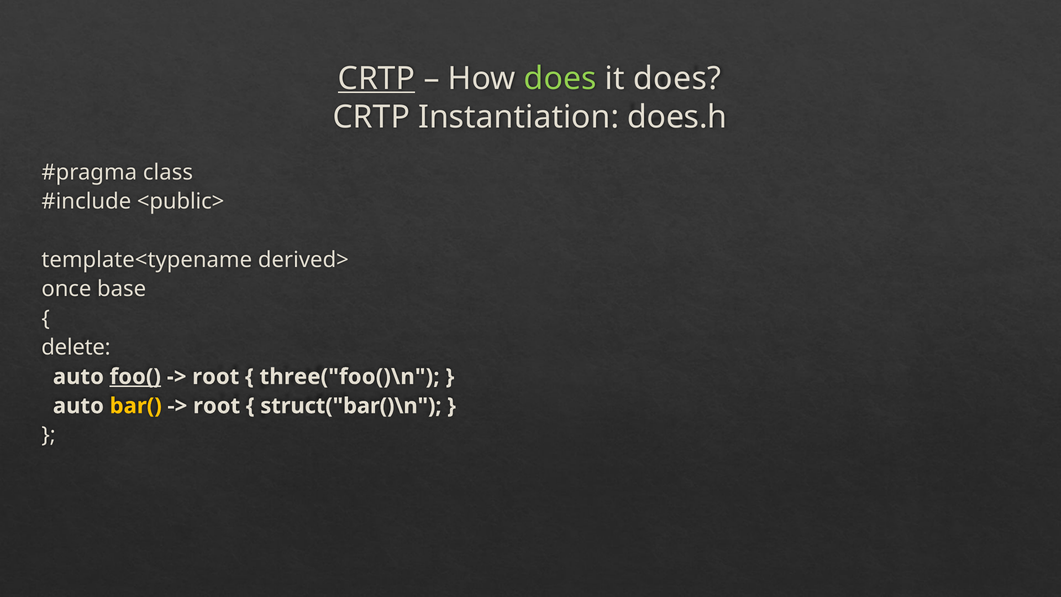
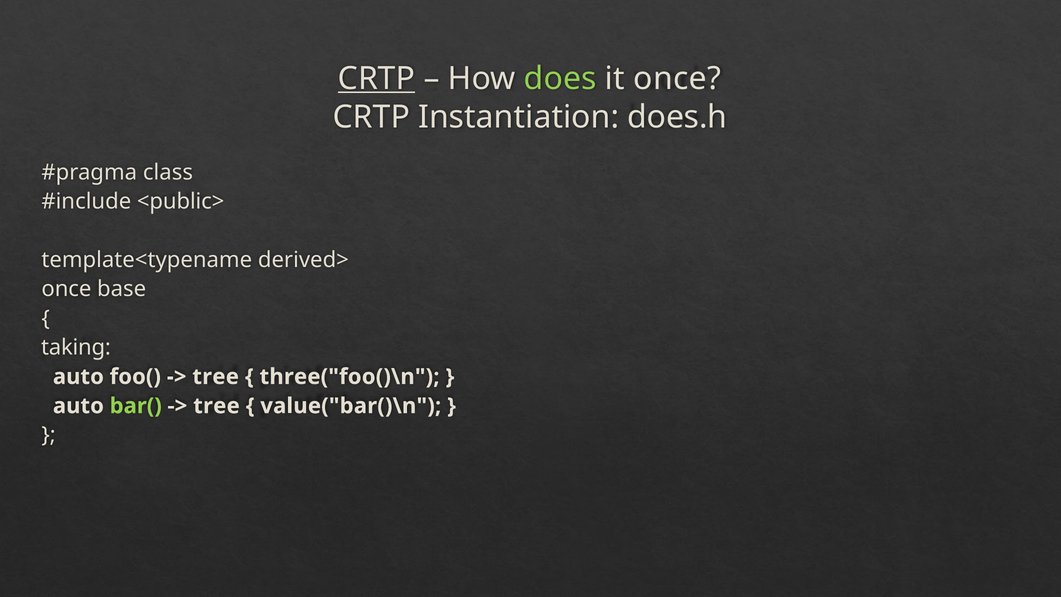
it does: does -> once
delete: delete -> taking
foo( underline: present -> none
root at (216, 377): root -> tree
bar( colour: yellow -> light green
root at (217, 406): root -> tree
struct("bar()\n: struct("bar()\n -> value("bar()\n
